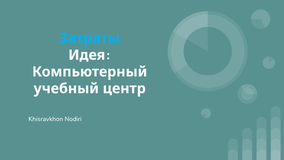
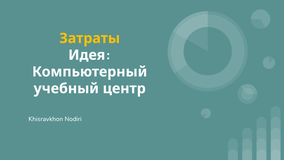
Затраты colour: light blue -> yellow
